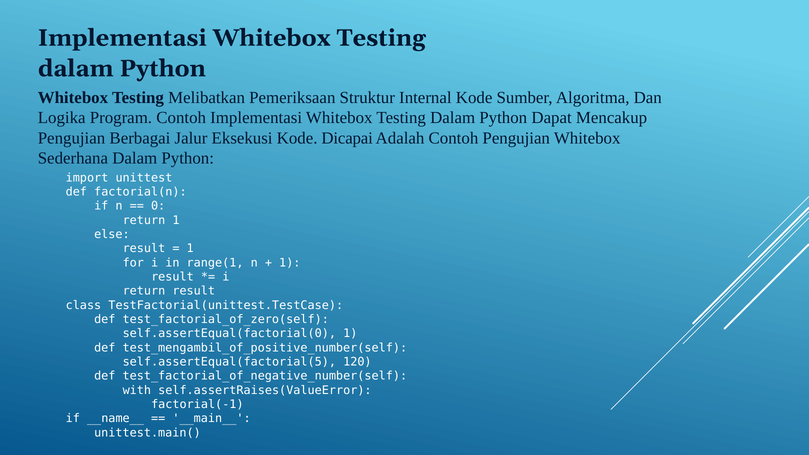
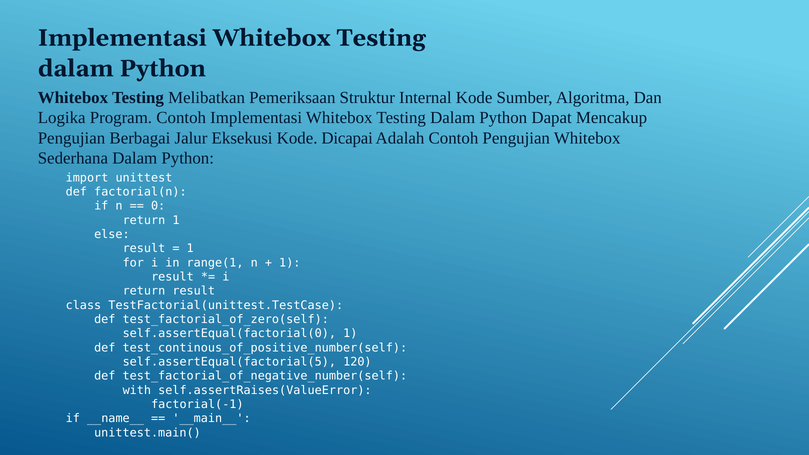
test_mengambil_of_positive_number(self: test_mengambil_of_positive_number(self -> test_continous_of_positive_number(self
